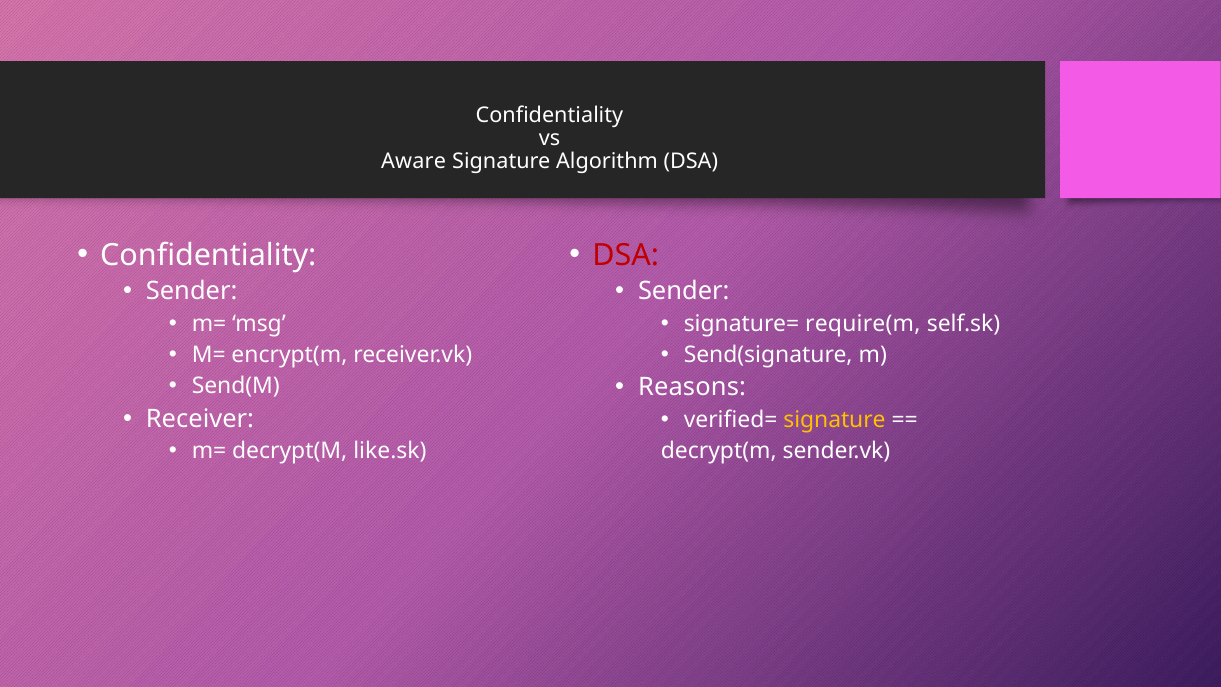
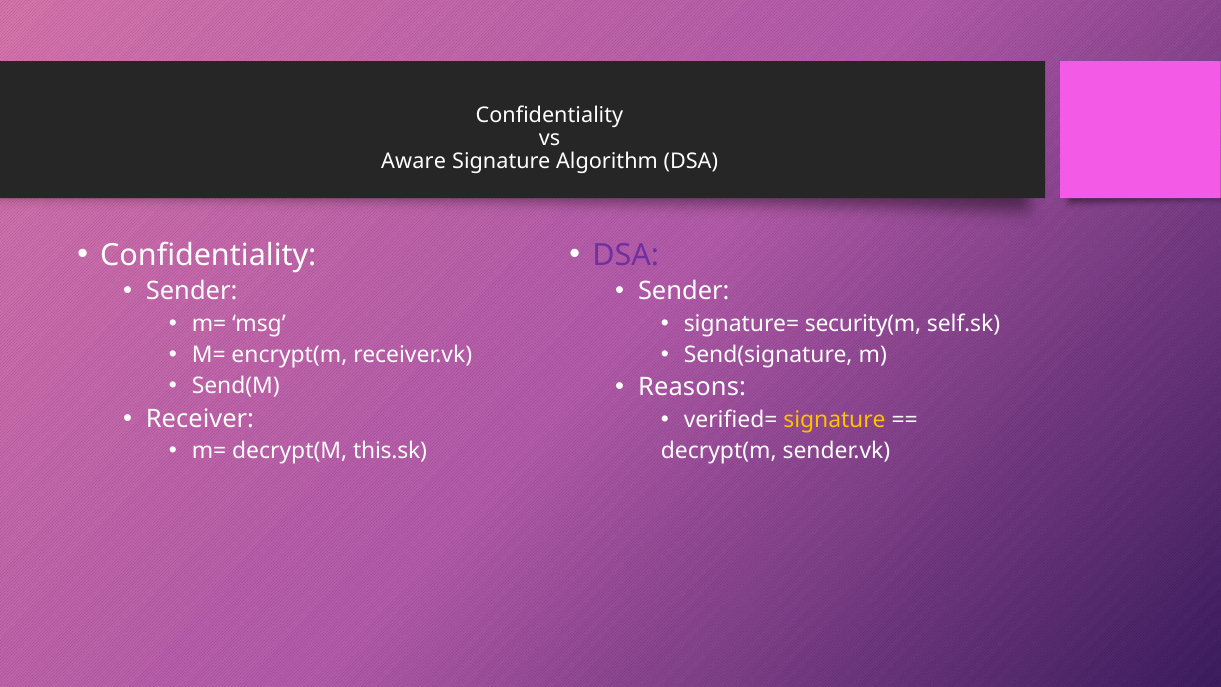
DSA at (626, 255) colour: red -> purple
require(m: require(m -> security(m
like.sk: like.sk -> this.sk
